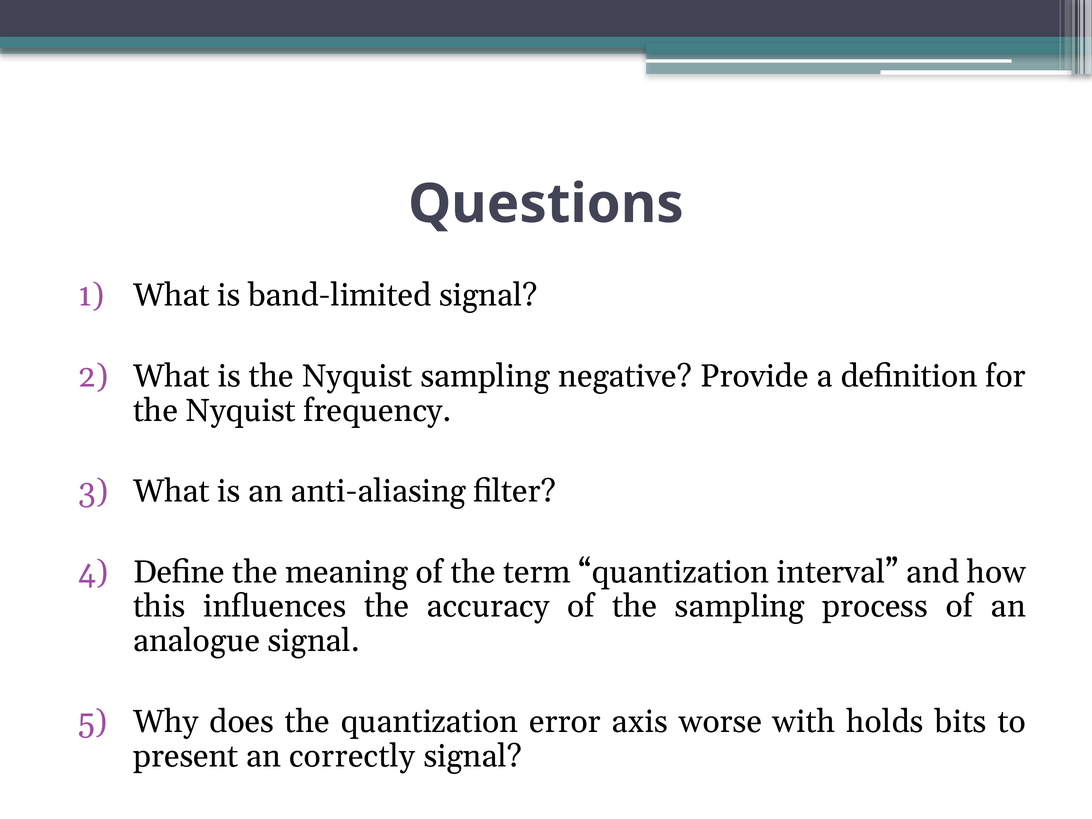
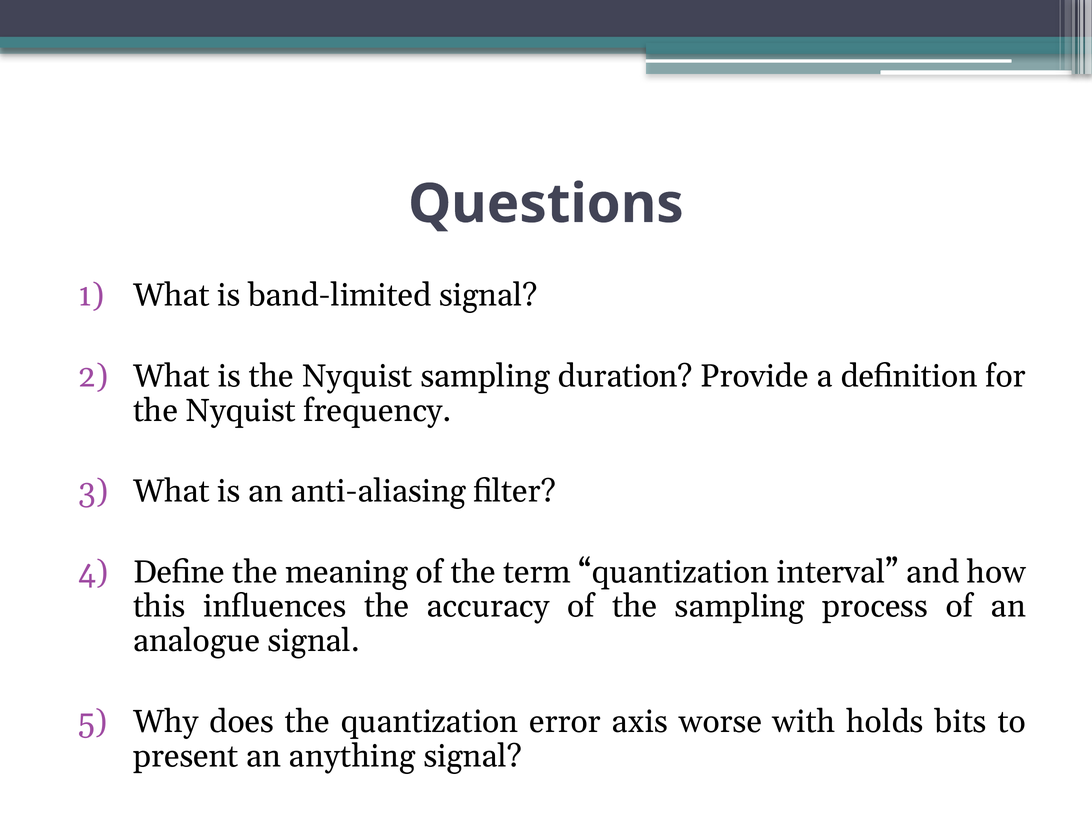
negative: negative -> duration
correctly: correctly -> anything
